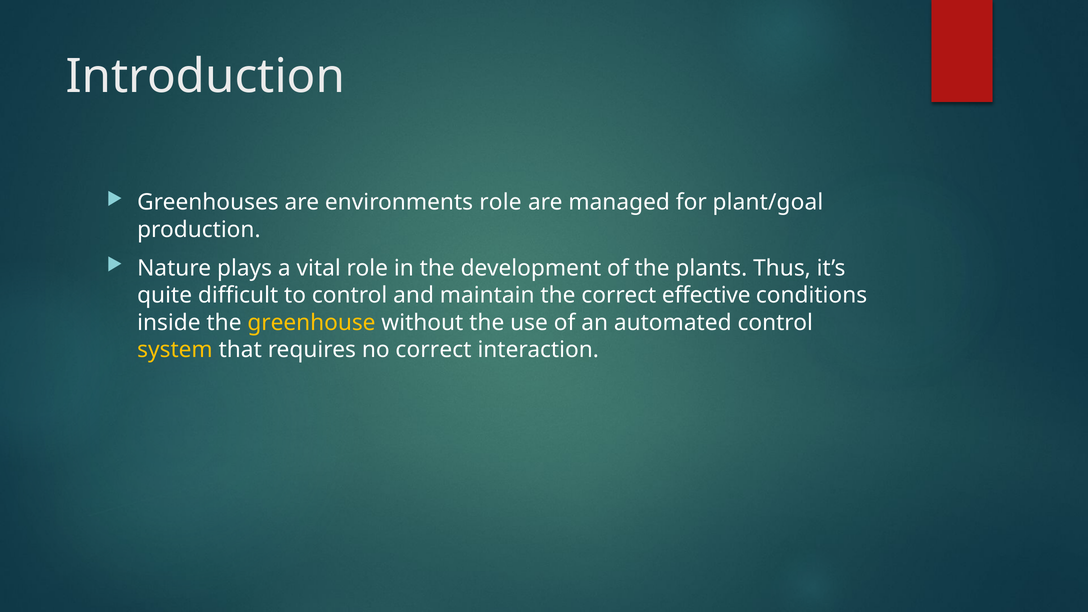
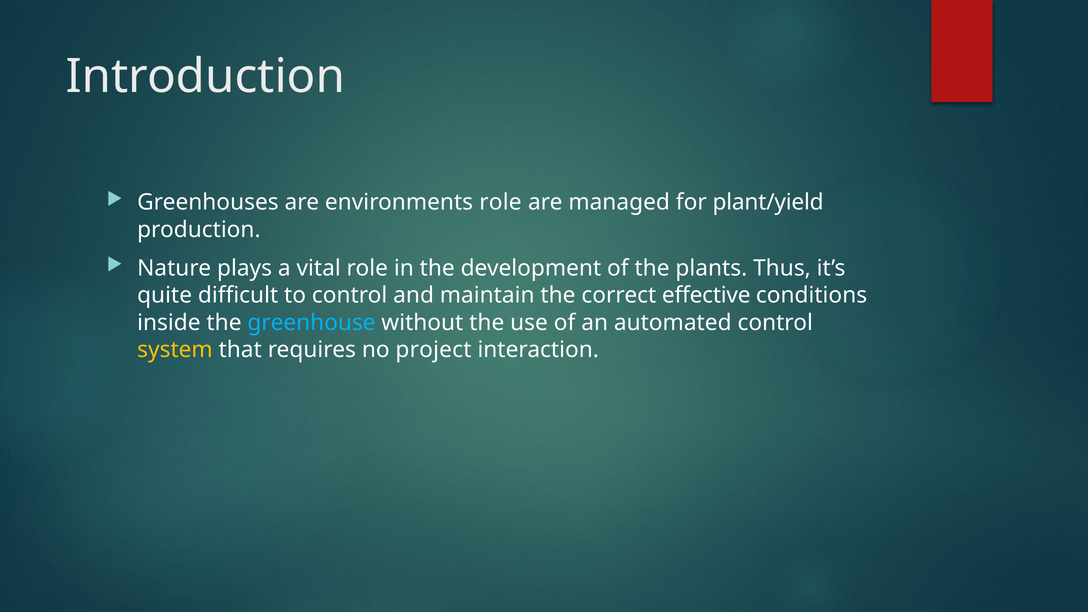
plant/goal: plant/goal -> plant/yield
greenhouse colour: yellow -> light blue
no correct: correct -> project
